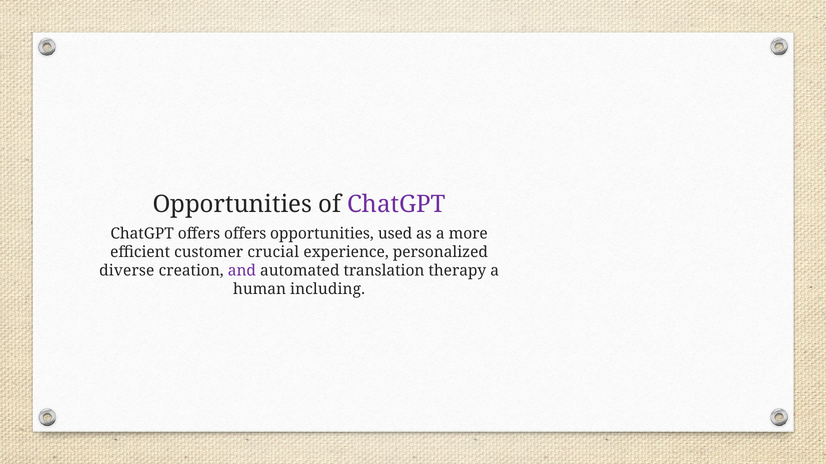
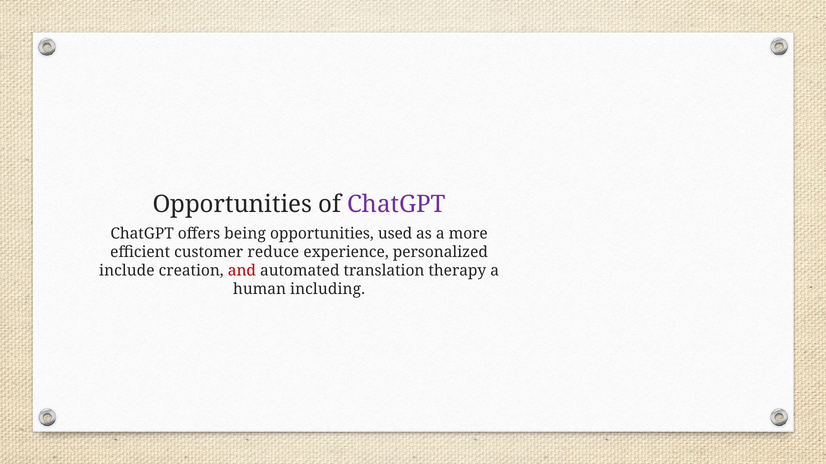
offers offers: offers -> being
crucial: crucial -> reduce
diverse: diverse -> include
and colour: purple -> red
